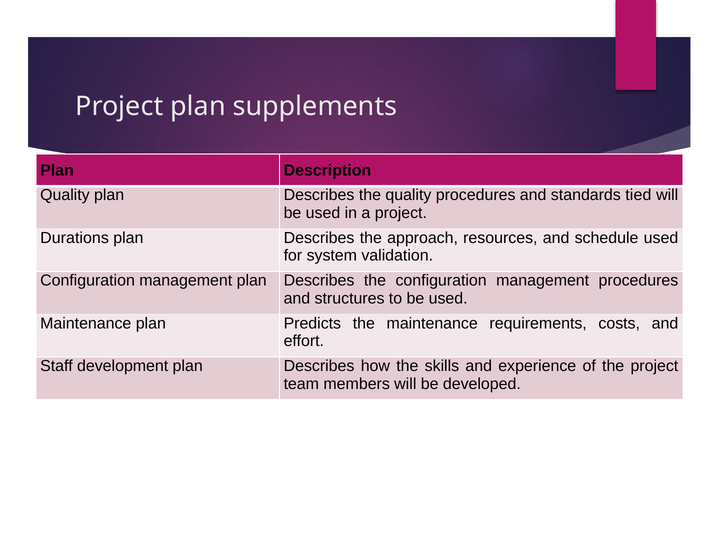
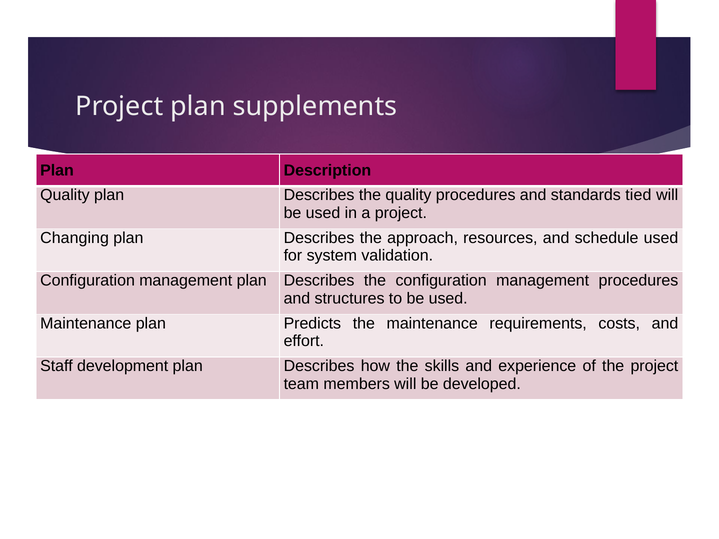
Durations: Durations -> Changing
